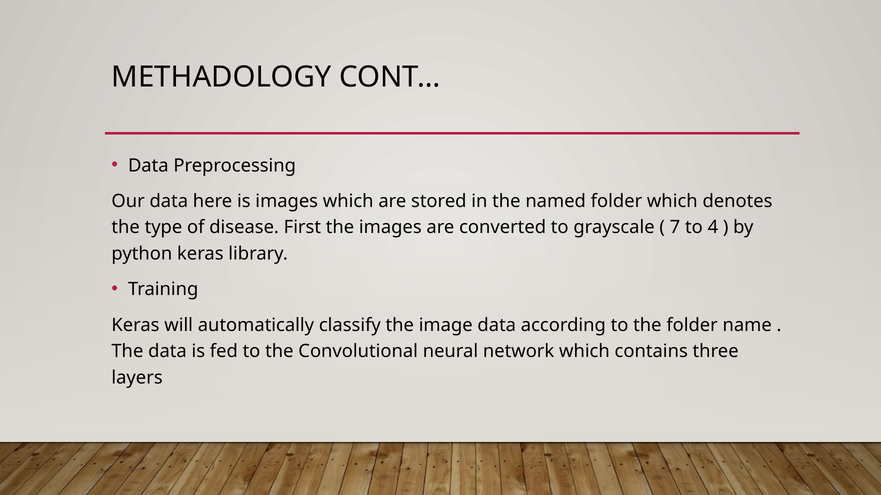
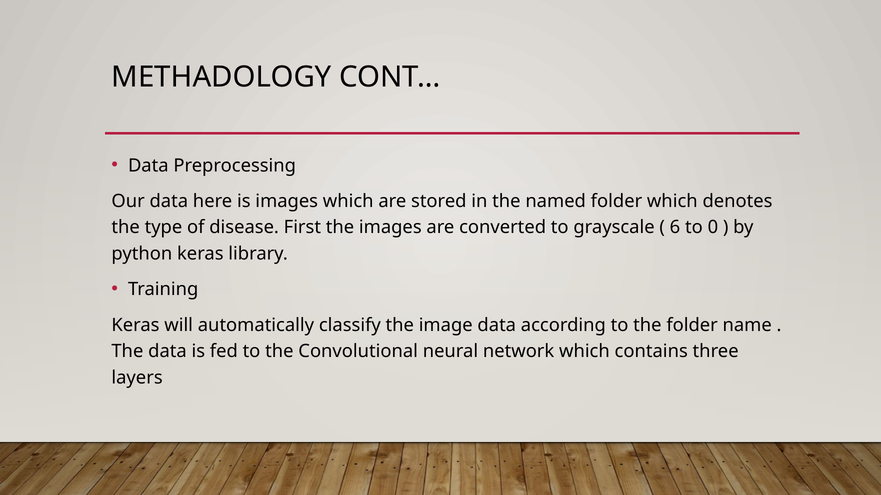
7: 7 -> 6
4: 4 -> 0
